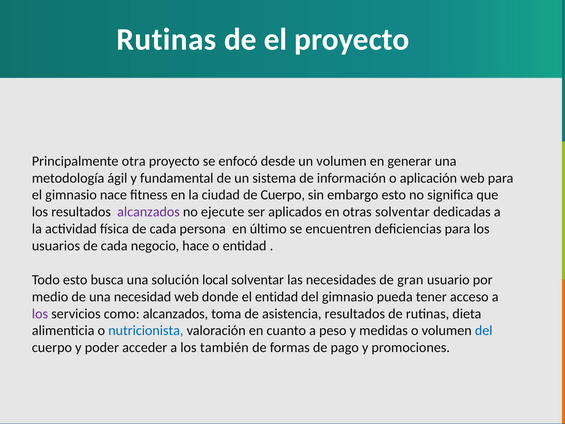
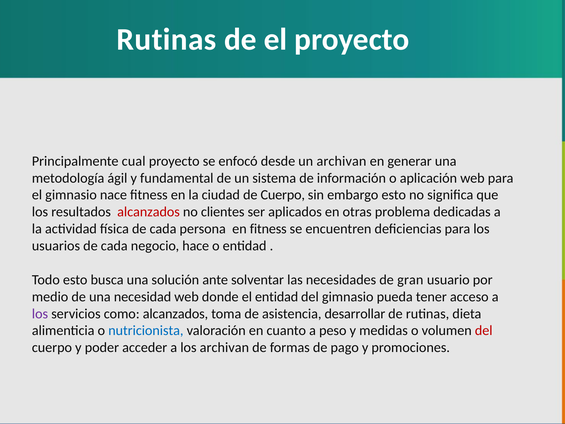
otra: otra -> cual
un volumen: volumen -> archivan
alcanzados at (149, 212) colour: purple -> red
ejecute: ejecute -> clientes
otras solventar: solventar -> problema
en último: último -> fitness
local: local -> ante
asistencia resultados: resultados -> desarrollar
del at (484, 330) colour: blue -> red
los también: también -> archivan
